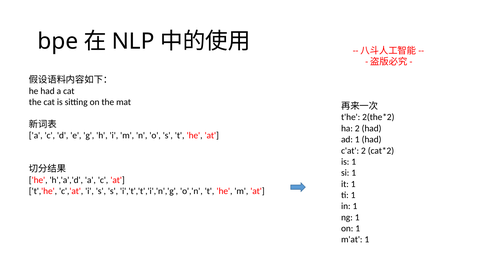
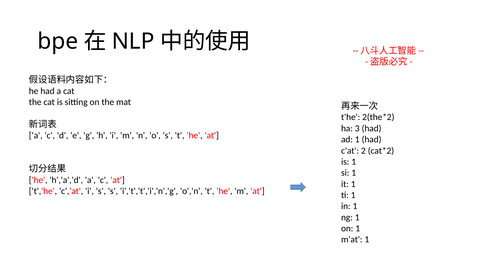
ha 2: 2 -> 3
